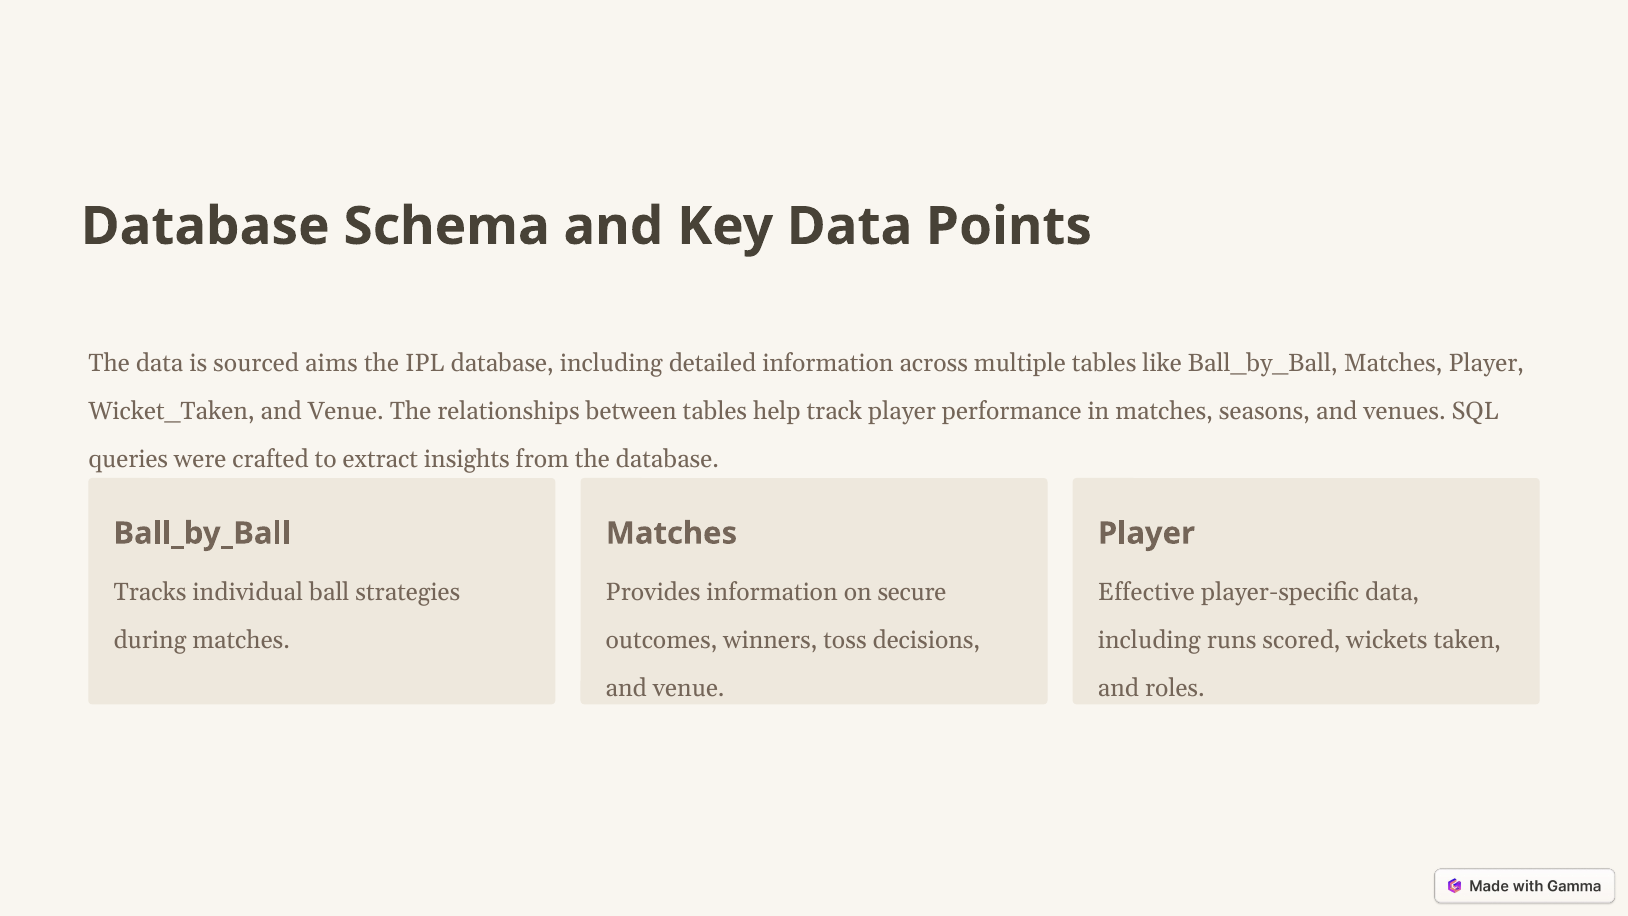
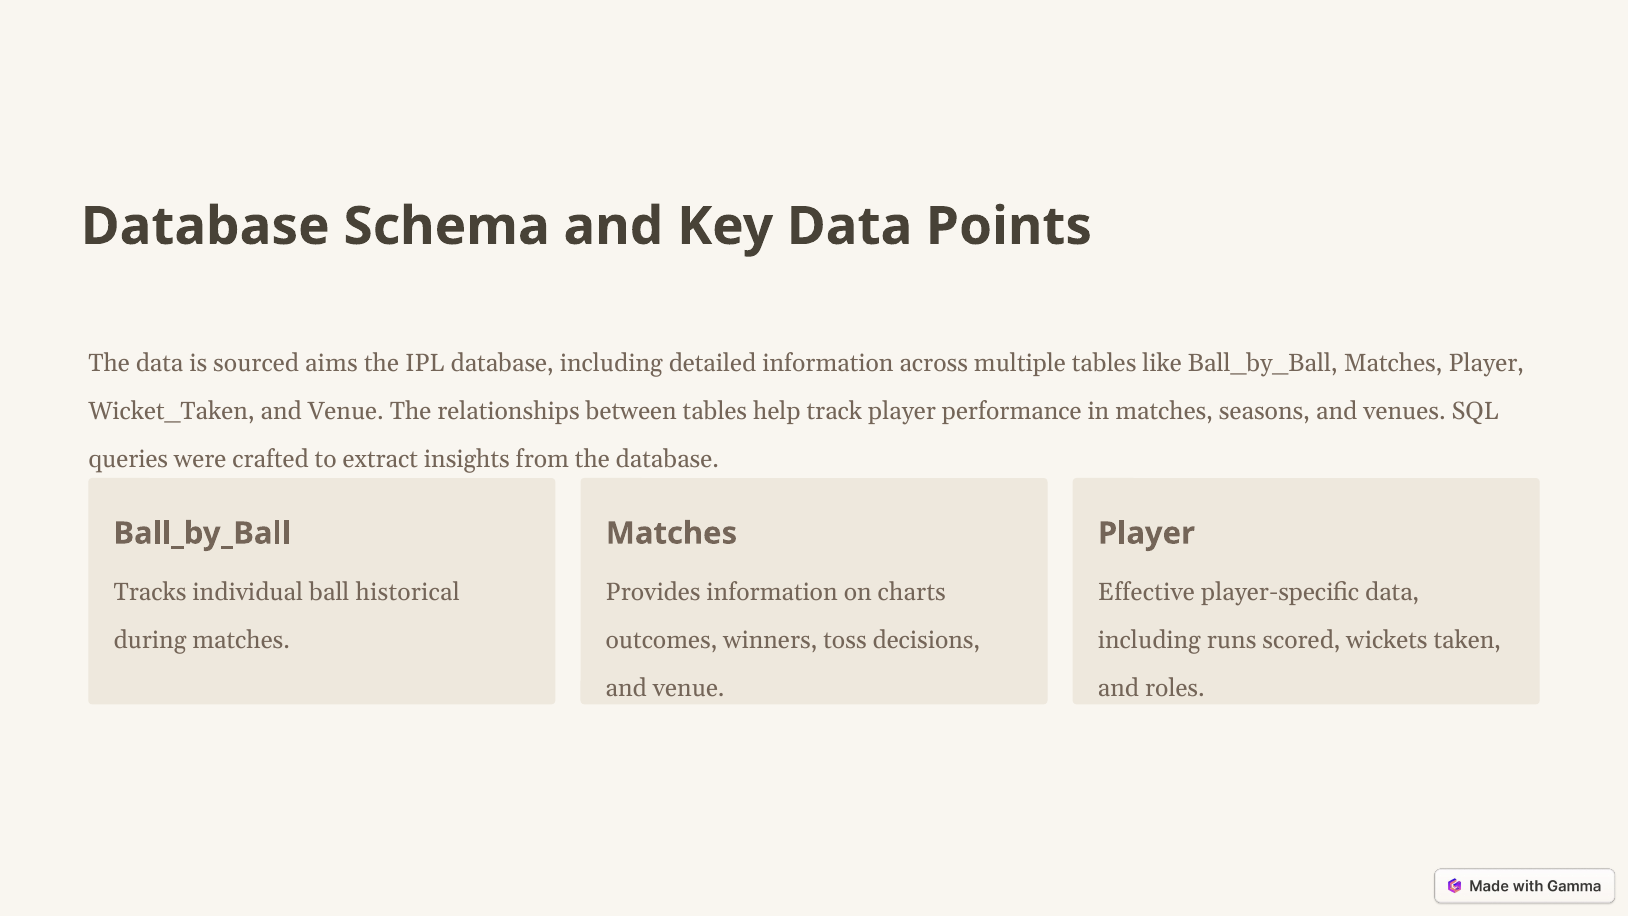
strategies: strategies -> historical
secure: secure -> charts
